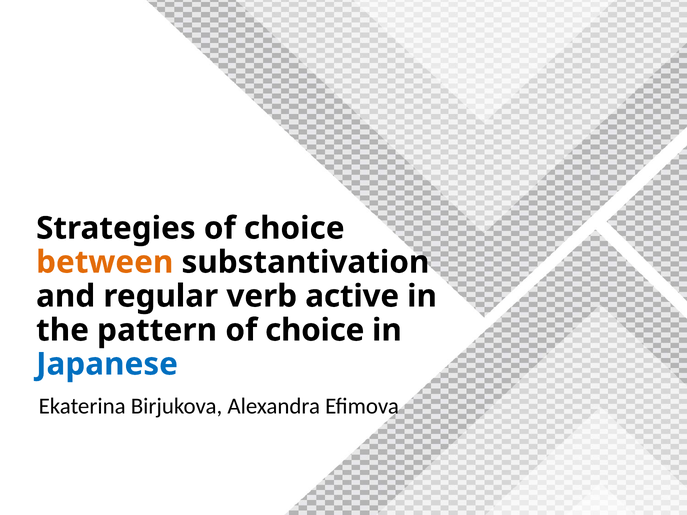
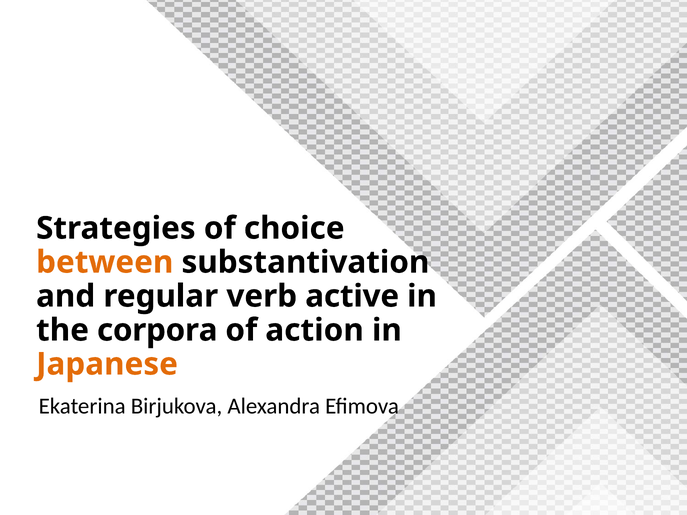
pattern: pattern -> corpora
choice at (315, 330): choice -> action
Japanese colour: blue -> orange
